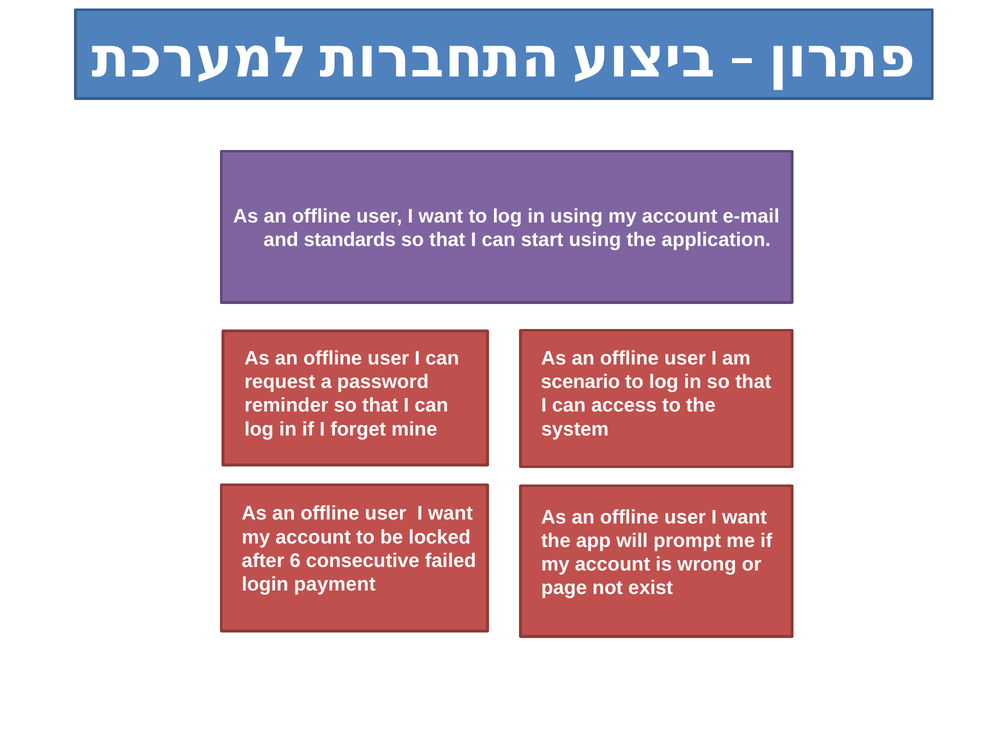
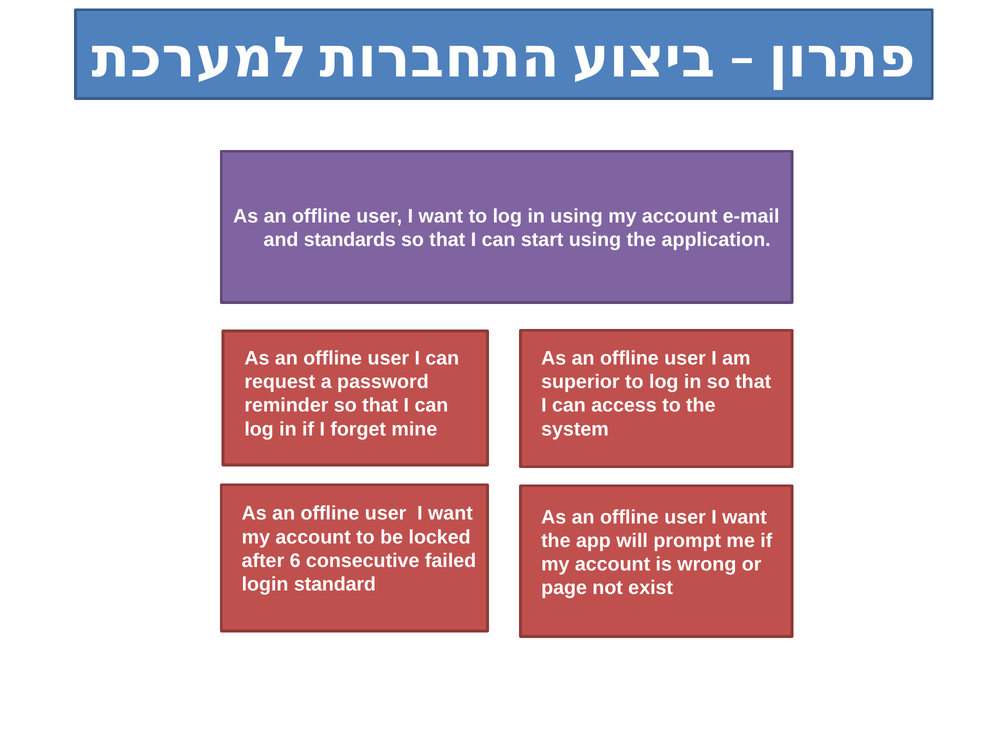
scenario: scenario -> superior
payment: payment -> standard
